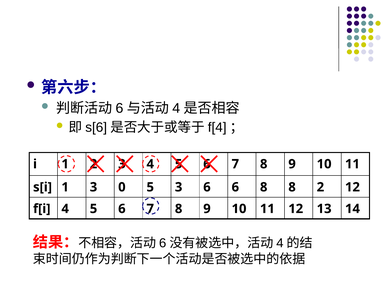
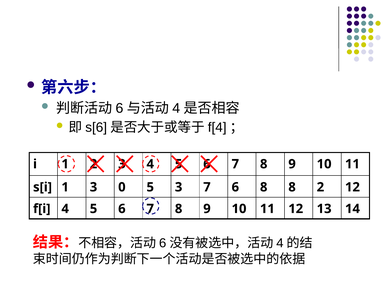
3 6: 6 -> 7
